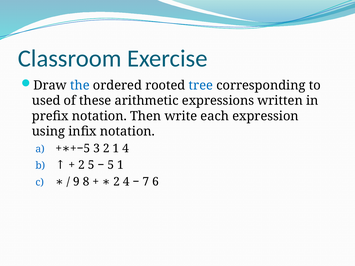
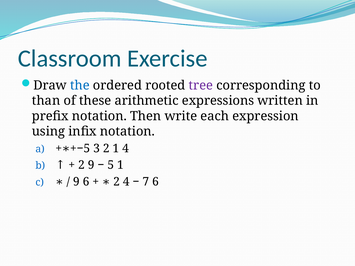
tree colour: blue -> purple
used: used -> than
2 5: 5 -> 9
9 8: 8 -> 6
